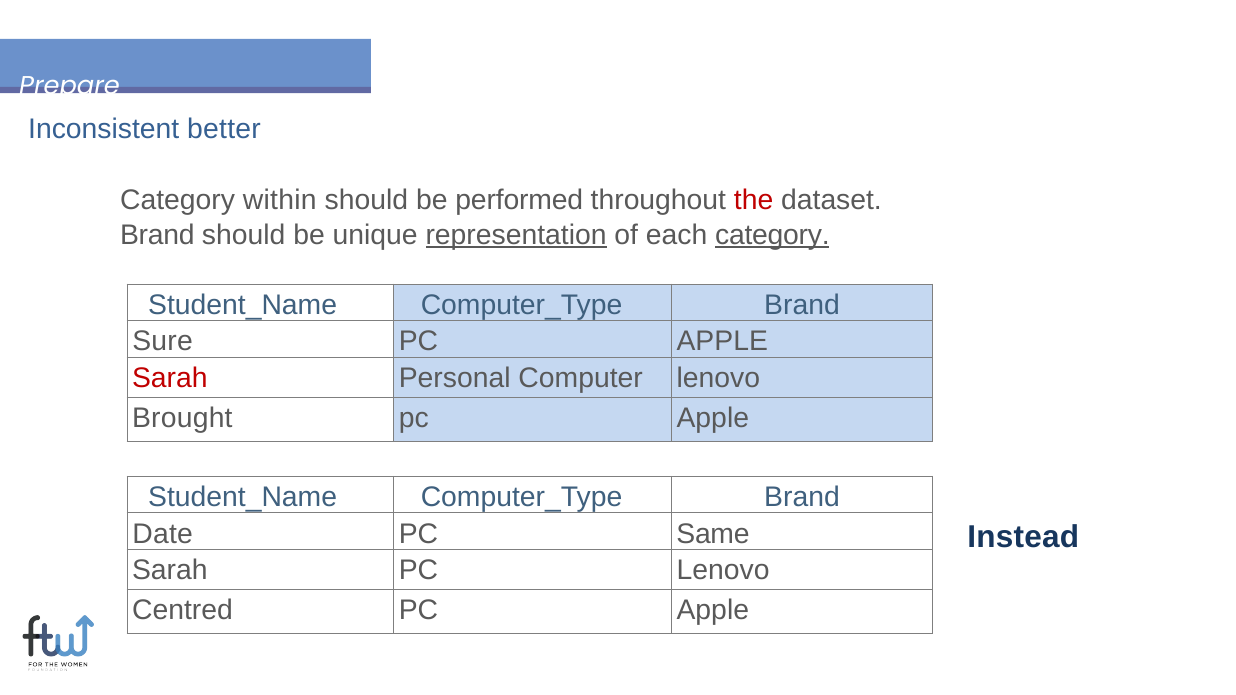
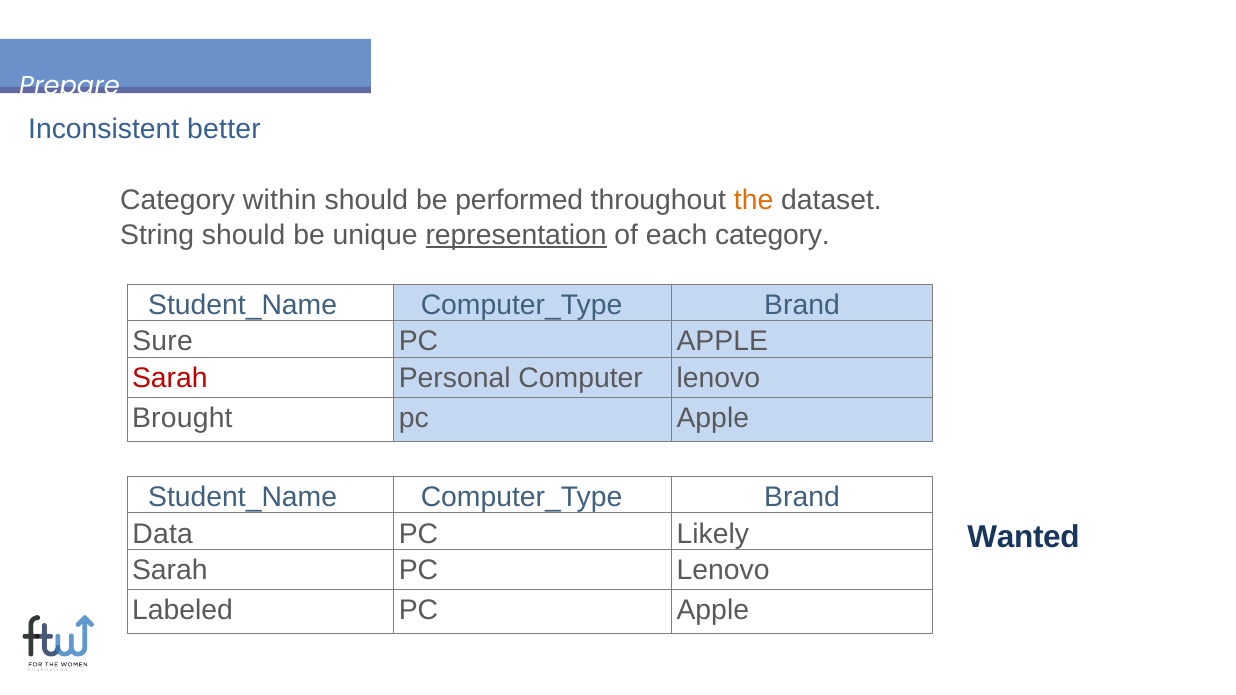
the colour: red -> orange
Brand at (157, 235): Brand -> String
category at (772, 235) underline: present -> none
Date: Date -> Data
Same: Same -> Likely
Instead: Instead -> Wanted
Centred: Centred -> Labeled
